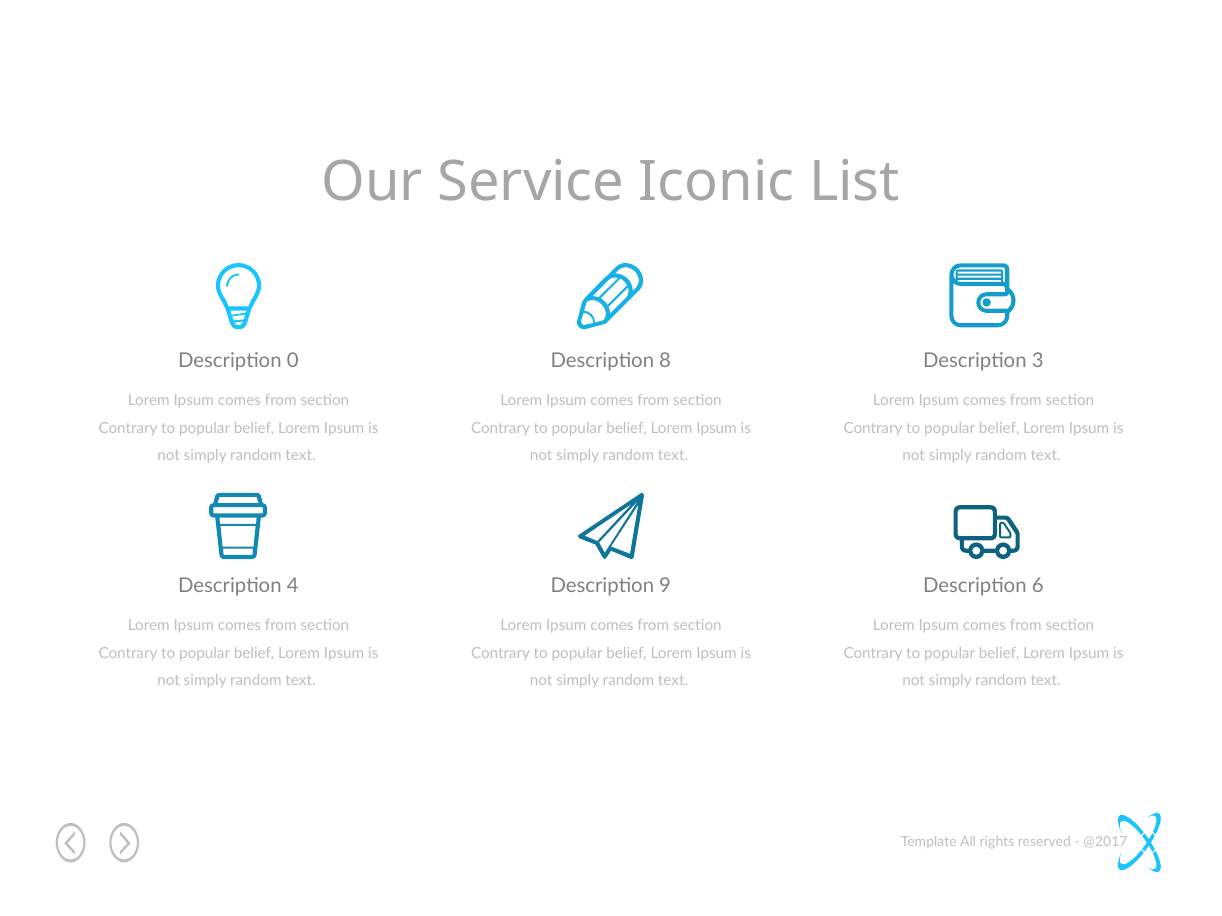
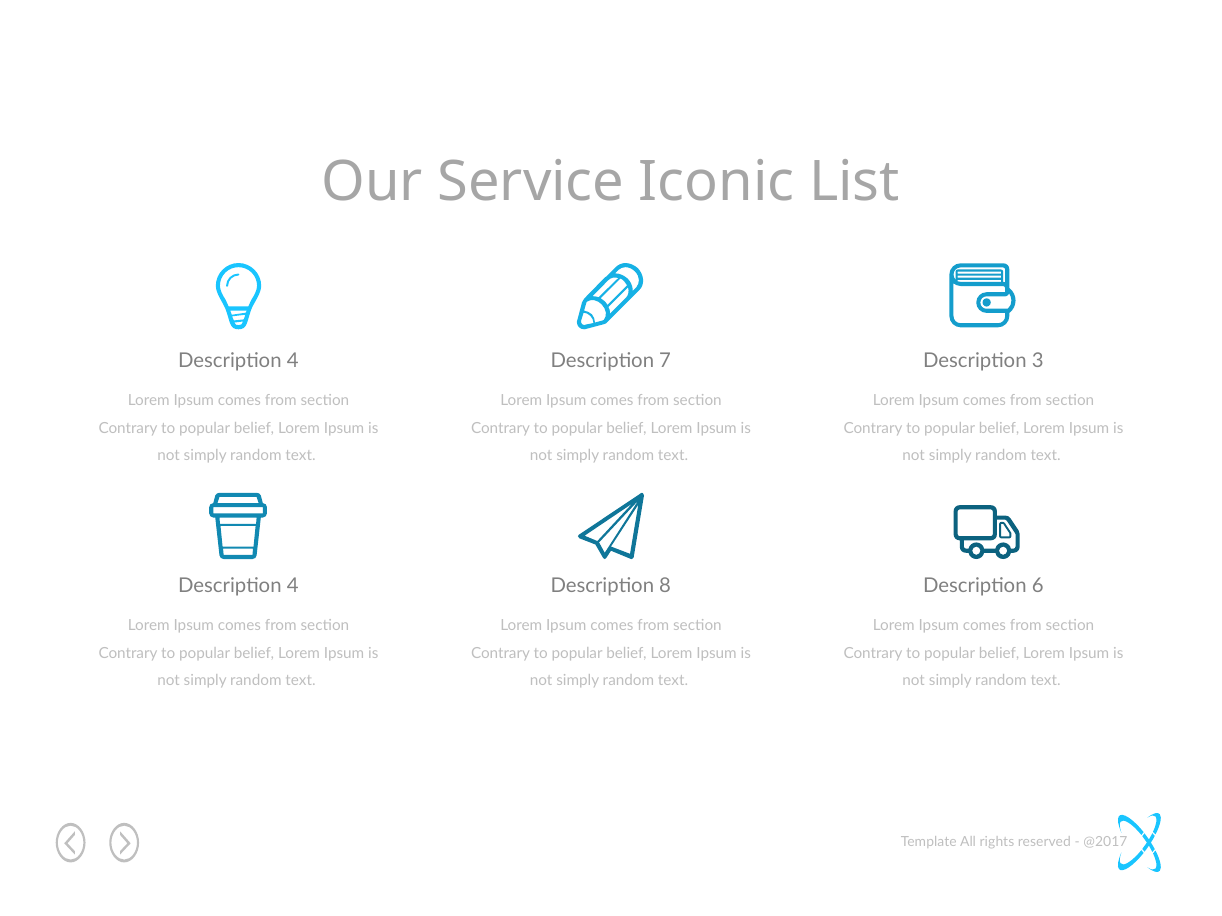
0 at (293, 361): 0 -> 4
8: 8 -> 7
9: 9 -> 8
